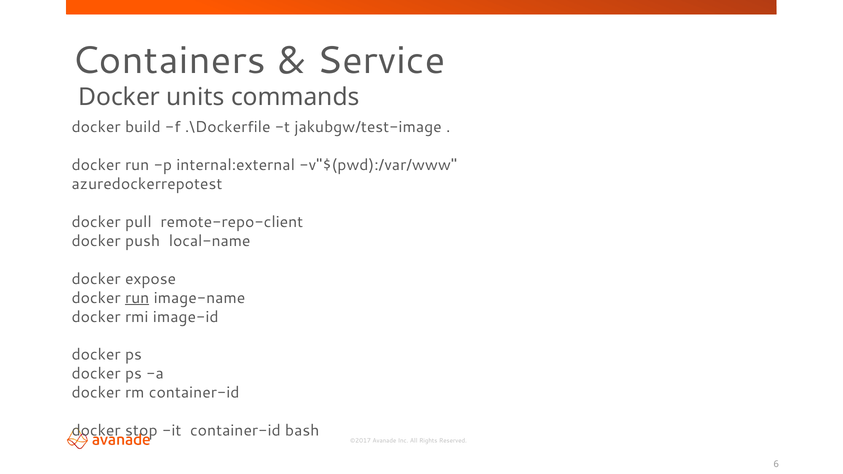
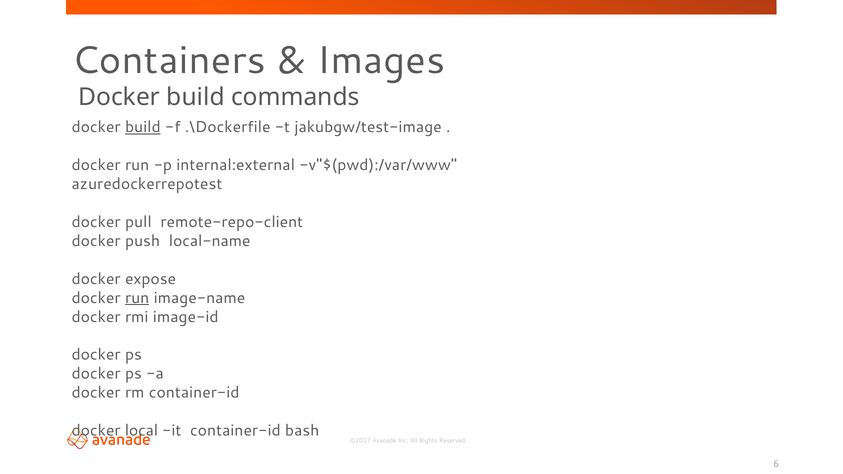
Service: Service -> Images
units at (196, 97): units -> build
build at (143, 127) underline: none -> present
stop: stop -> local
